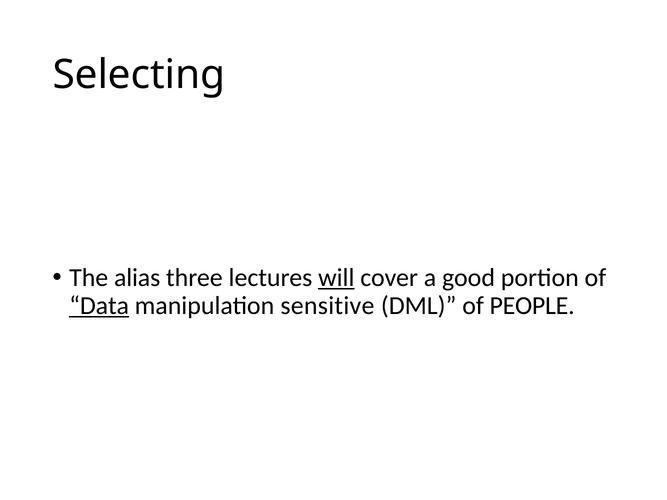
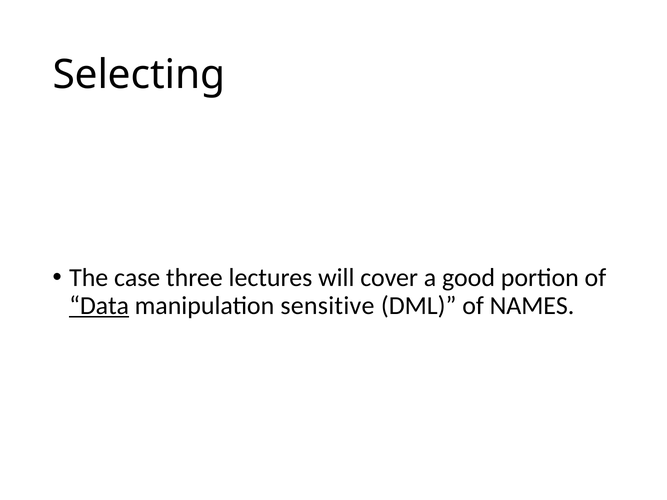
alias: alias -> case
will underline: present -> none
PEOPLE: PEOPLE -> NAMES
